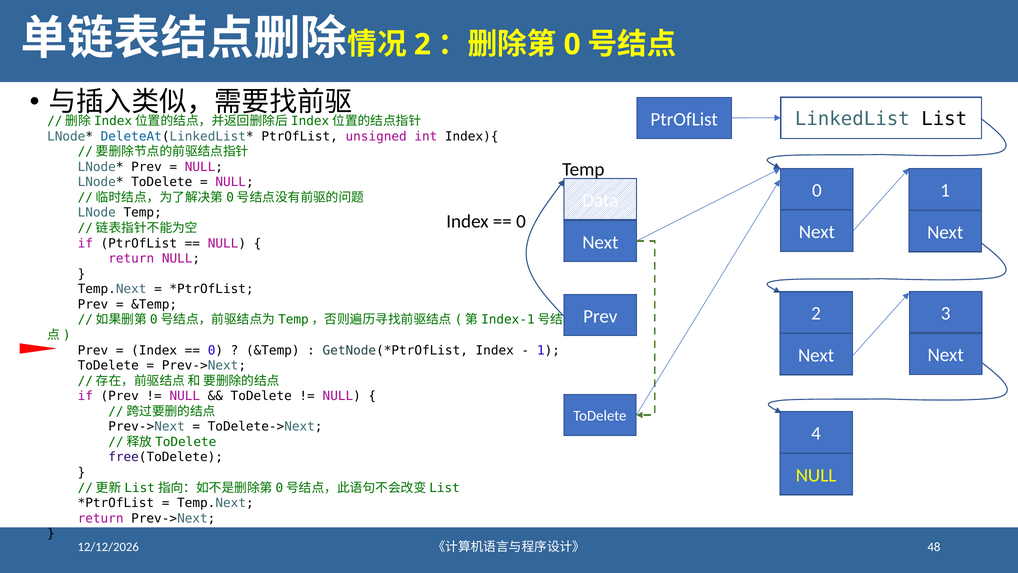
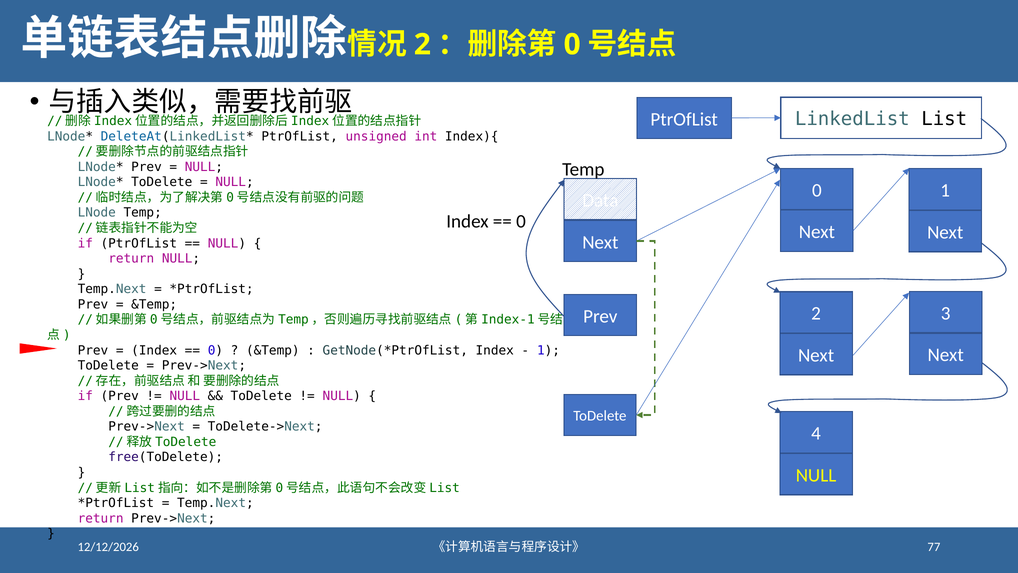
48: 48 -> 77
